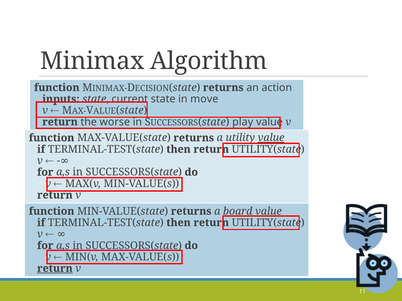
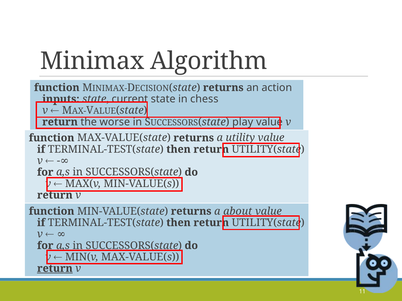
move: move -> chess
value at (271, 138) underline: present -> none
board: board -> about
